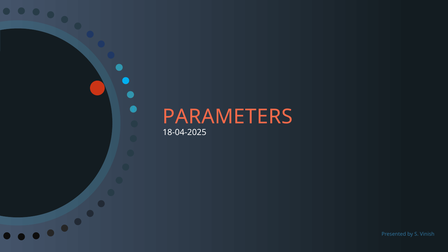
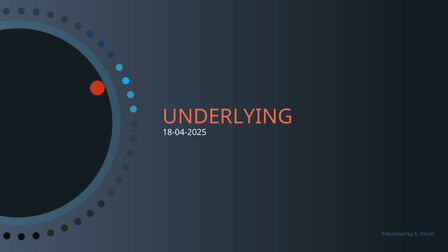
PARAMETERS: PARAMETERS -> UNDERLYING
